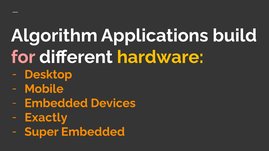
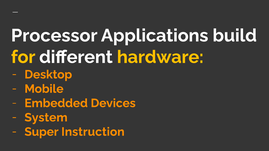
Algorithm: Algorithm -> Processor
for colour: pink -> yellow
Exactly: Exactly -> System
Super Embedded: Embedded -> Instruction
